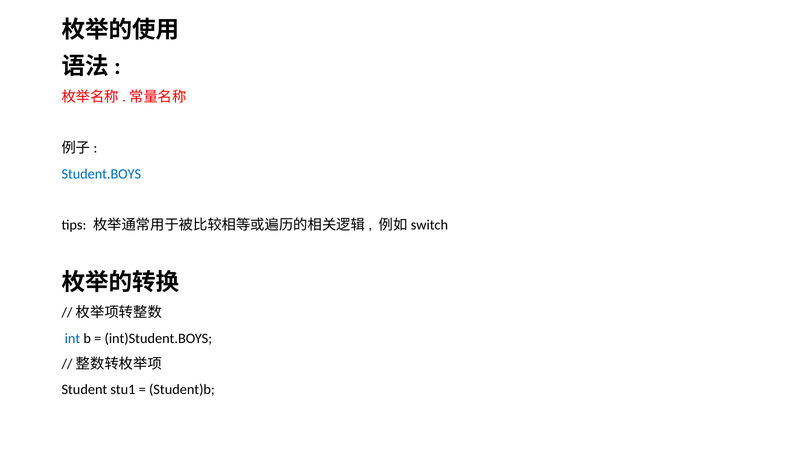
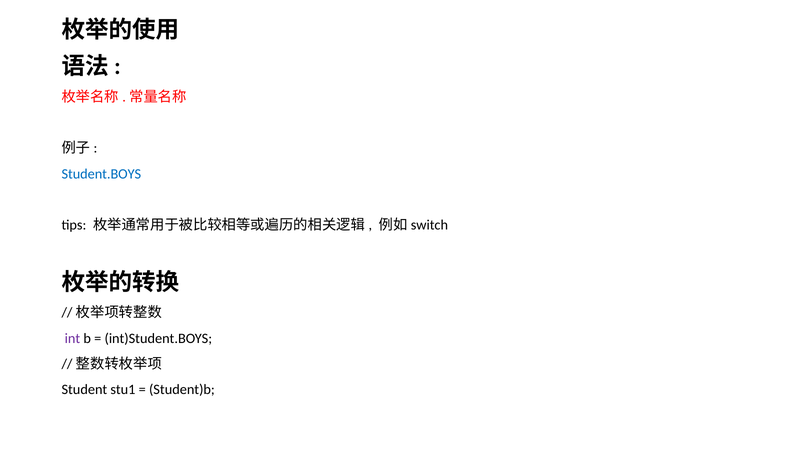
int colour: blue -> purple
